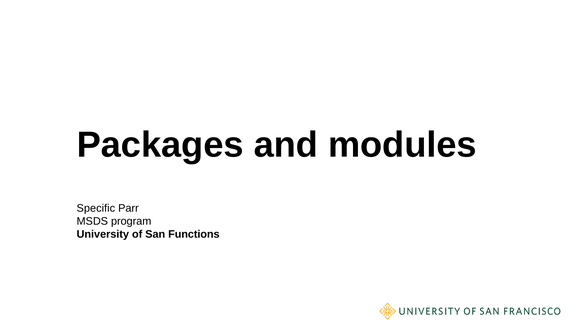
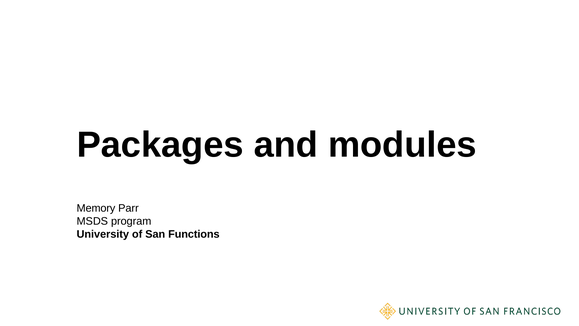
Specific: Specific -> Memory
